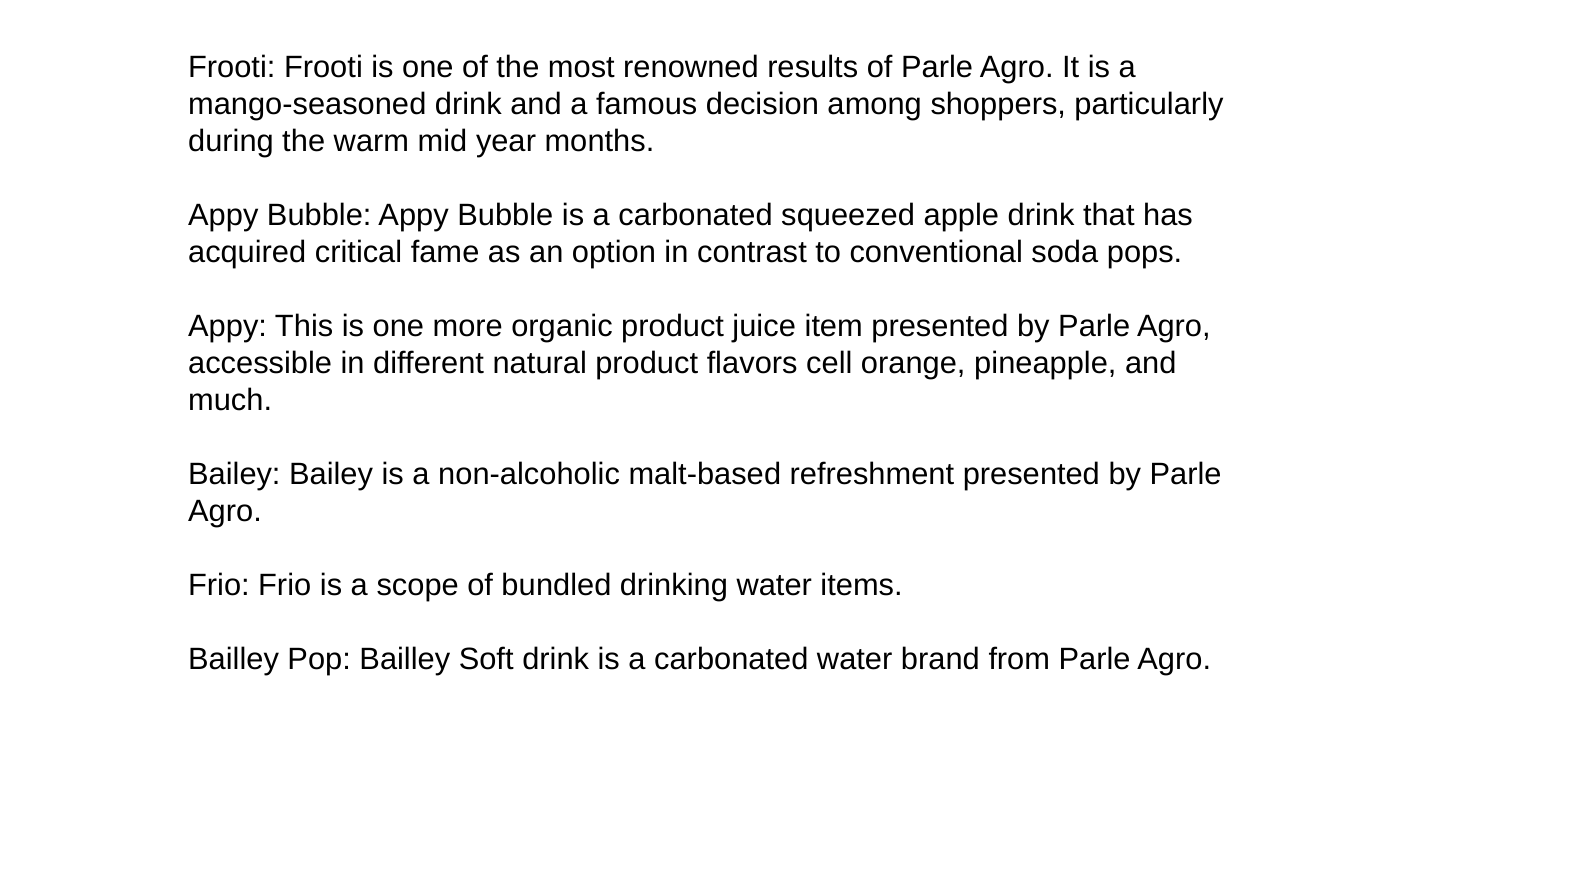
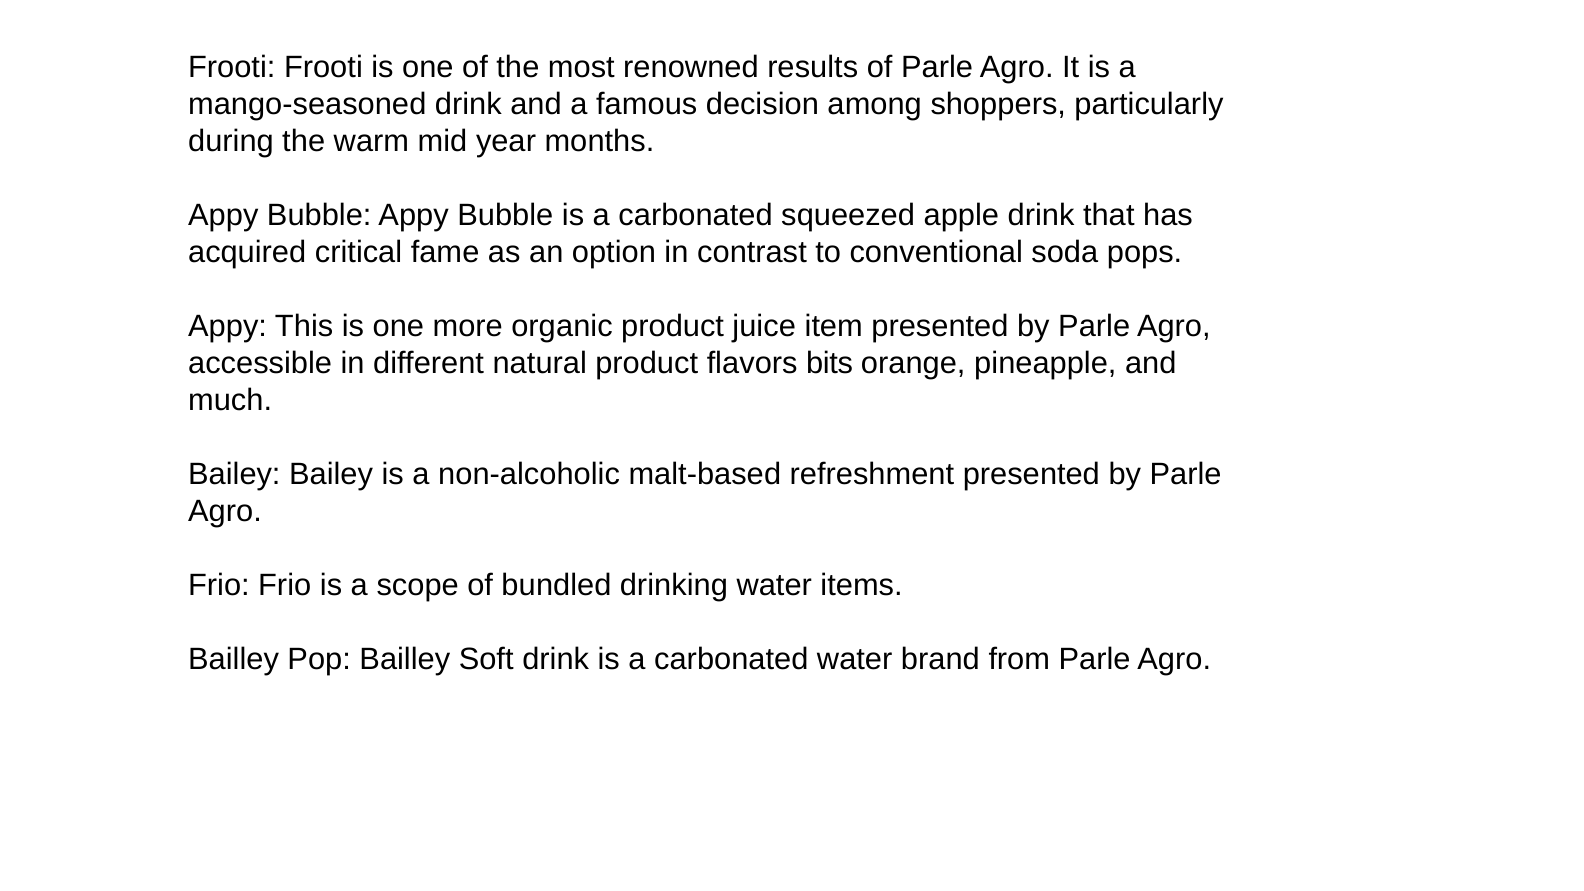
cell: cell -> bits
